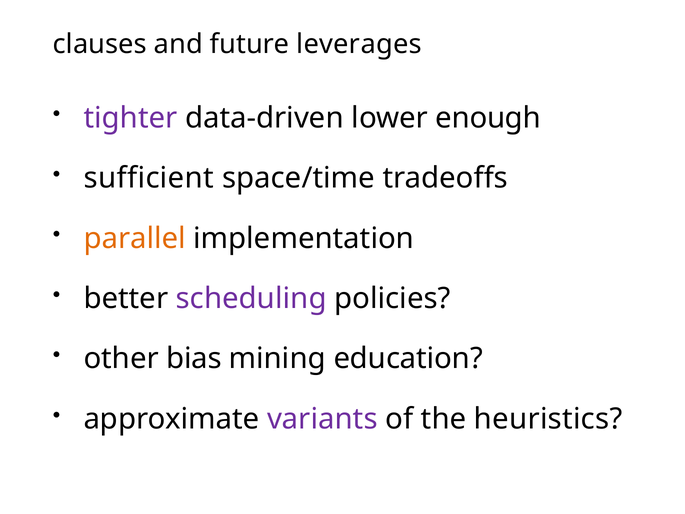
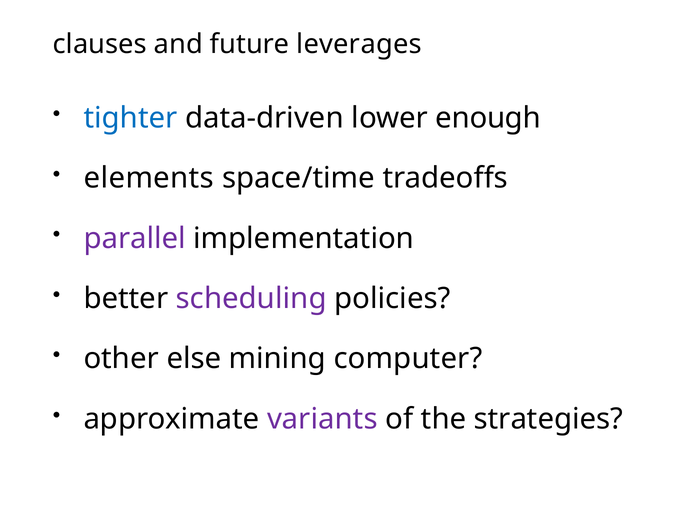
tighter colour: purple -> blue
sufficient: sufficient -> elements
parallel colour: orange -> purple
bias: bias -> else
education: education -> computer
heuristics: heuristics -> strategies
